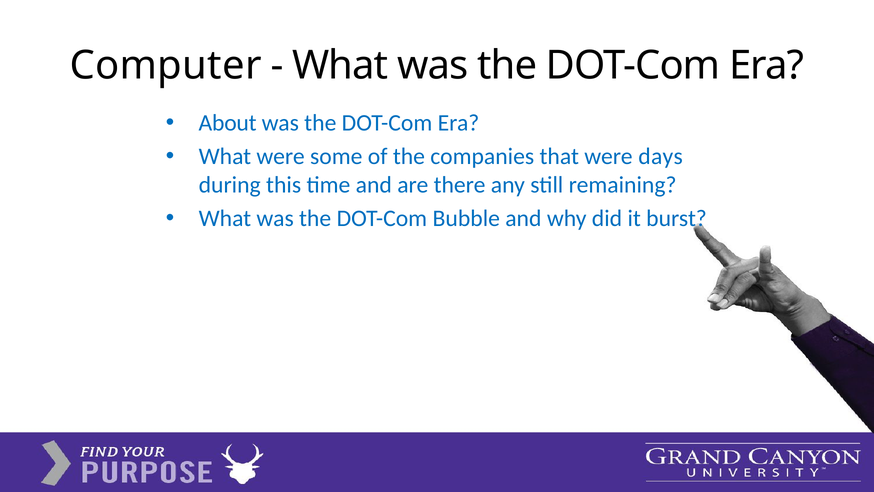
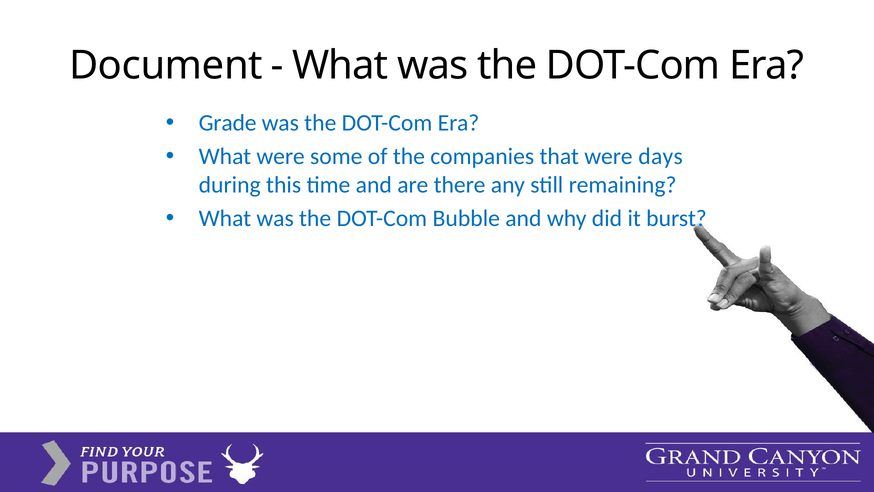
Computer: Computer -> Document
About: About -> Grade
